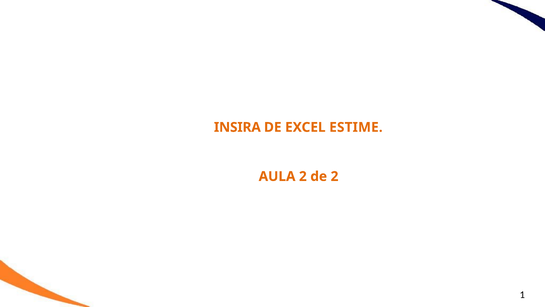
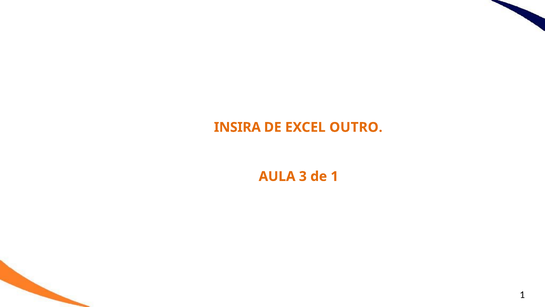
ESTIME: ESTIME -> OUTRO
AULA 2: 2 -> 3
de 2: 2 -> 1
